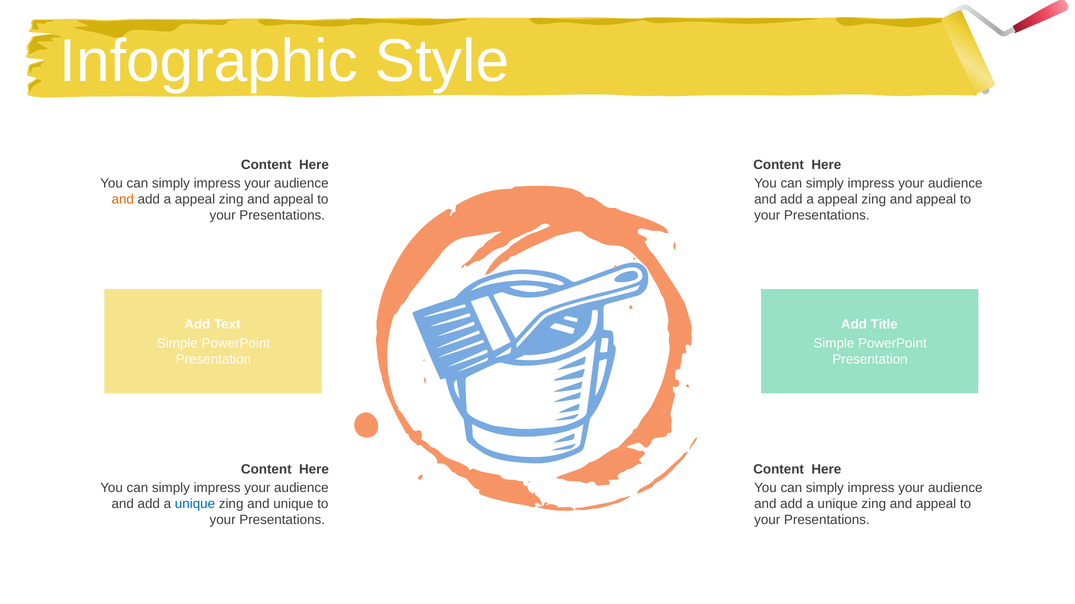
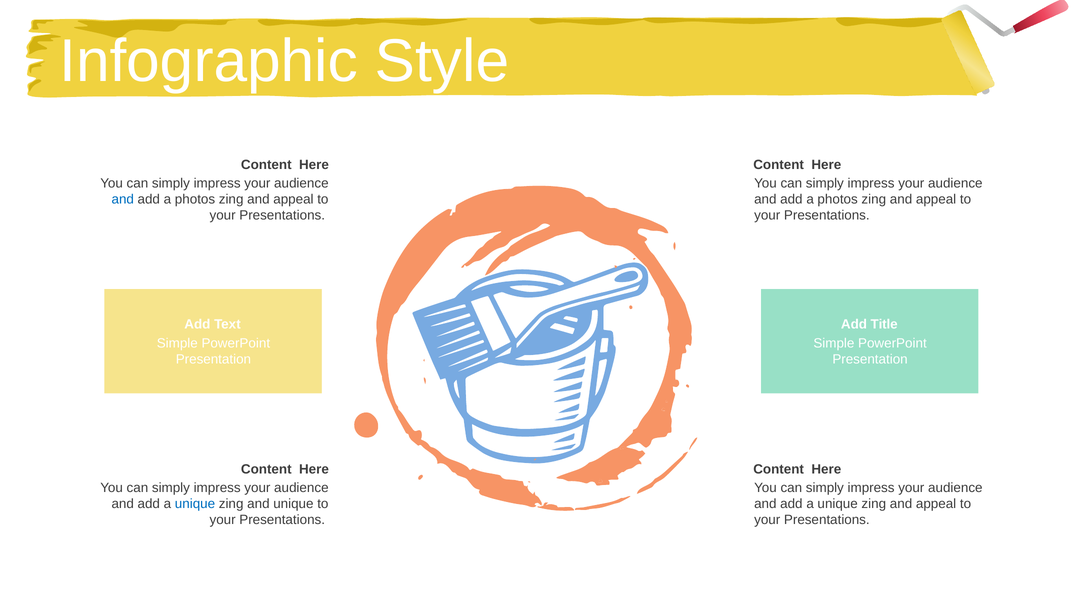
and at (123, 199) colour: orange -> blue
appeal at (195, 199): appeal -> photos
appeal at (838, 199): appeal -> photos
